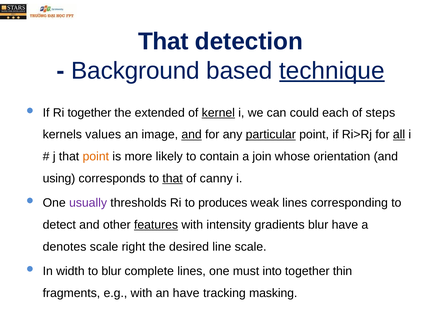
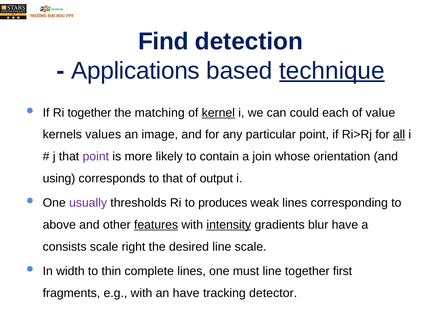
That at (163, 41): That -> Find
Background: Background -> Applications
extended: extended -> matching
steps: steps -> value
and at (192, 134) underline: present -> none
particular underline: present -> none
point at (96, 156) colour: orange -> purple
that at (173, 178) underline: present -> none
canny: canny -> output
detect: detect -> above
intensity underline: none -> present
denotes: denotes -> consists
to blur: blur -> thin
must into: into -> line
thin: thin -> first
masking: masking -> detector
